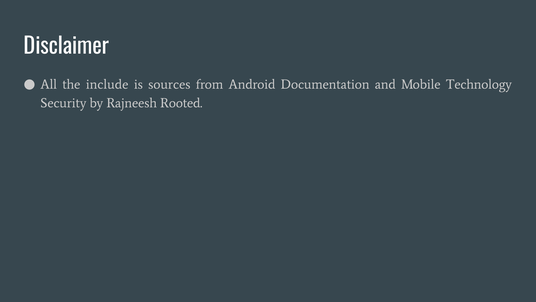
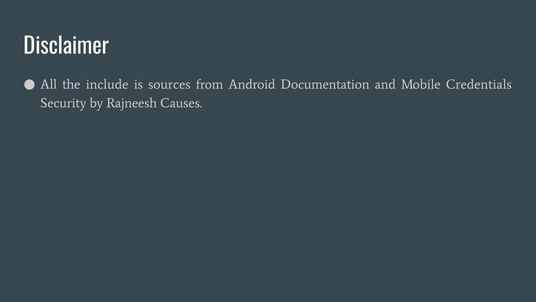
Technology: Technology -> Credentials
Rooted: Rooted -> Causes
